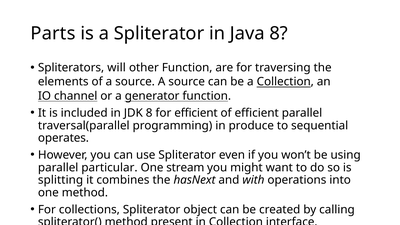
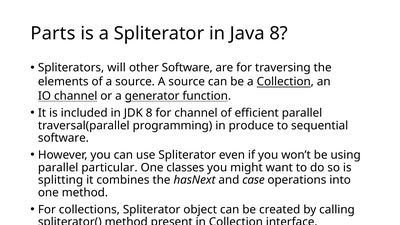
other Function: Function -> Software
for efficient: efficient -> channel
operates at (63, 138): operates -> software
stream: stream -> classes
with: with -> case
